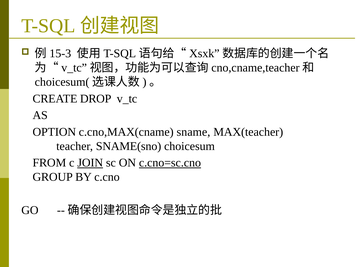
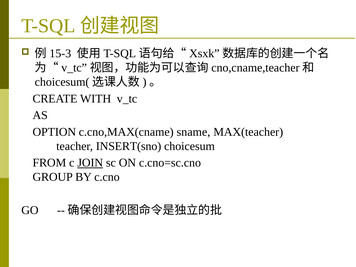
DROP: DROP -> WITH
SNAME(sno: SNAME(sno -> INSERT(sno
c.cno=sc.cno underline: present -> none
